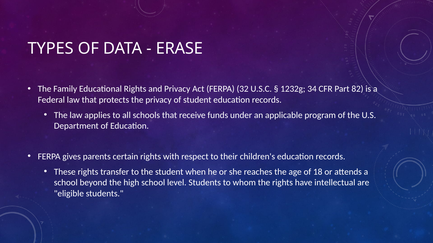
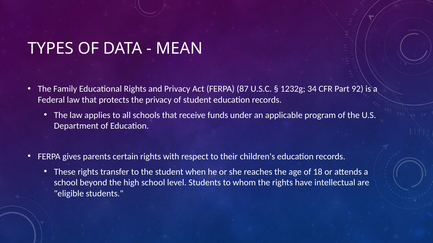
ERASE: ERASE -> MEAN
32: 32 -> 87
82: 82 -> 92
